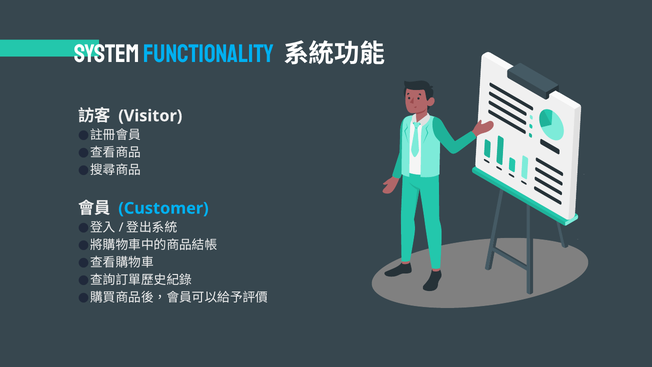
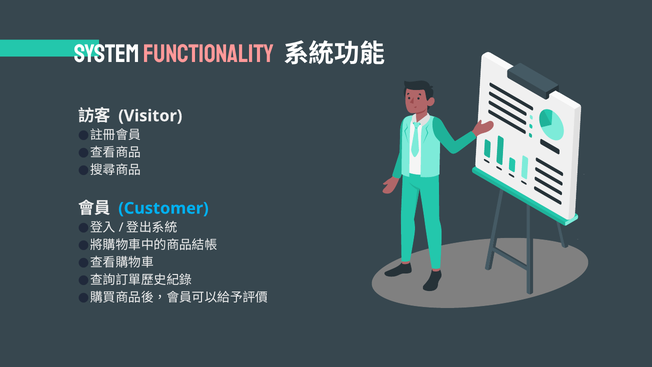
functionality colour: light blue -> pink
